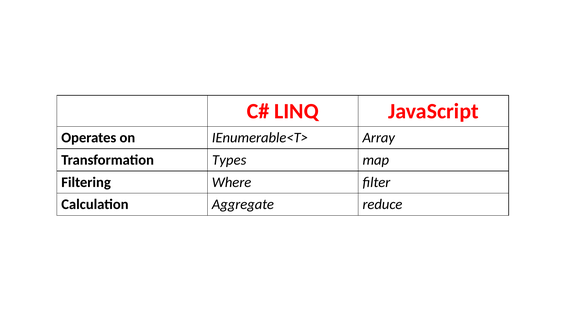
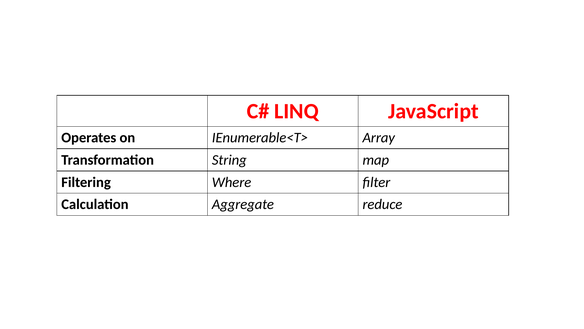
Types: Types -> String
